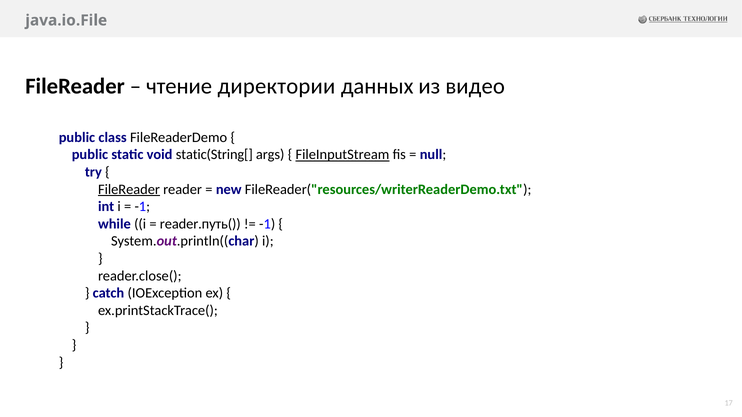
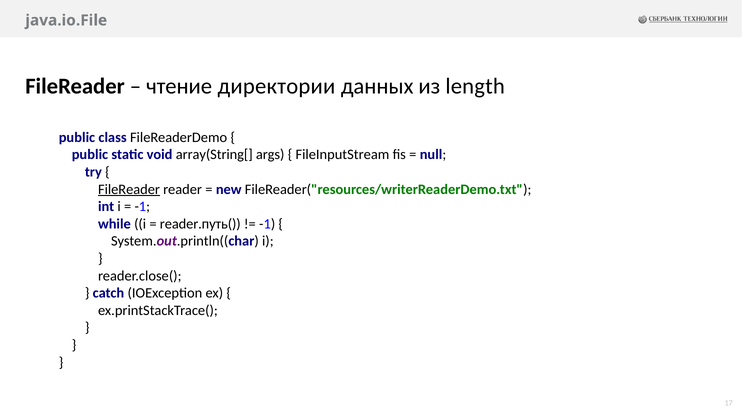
видео: видео -> length
static(String[: static(String[ -> array(String[
FileInputStream underline: present -> none
